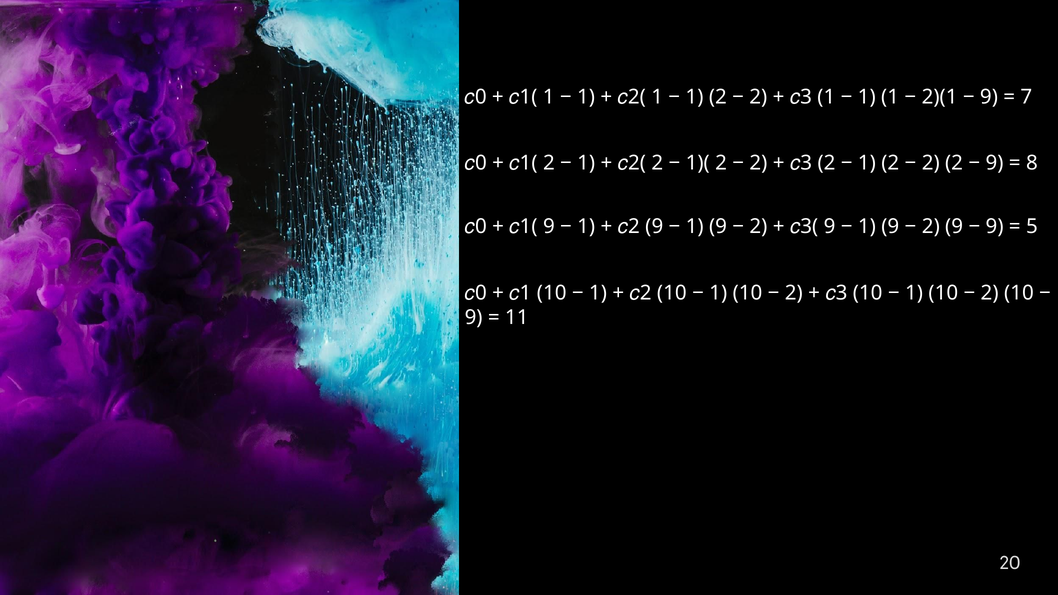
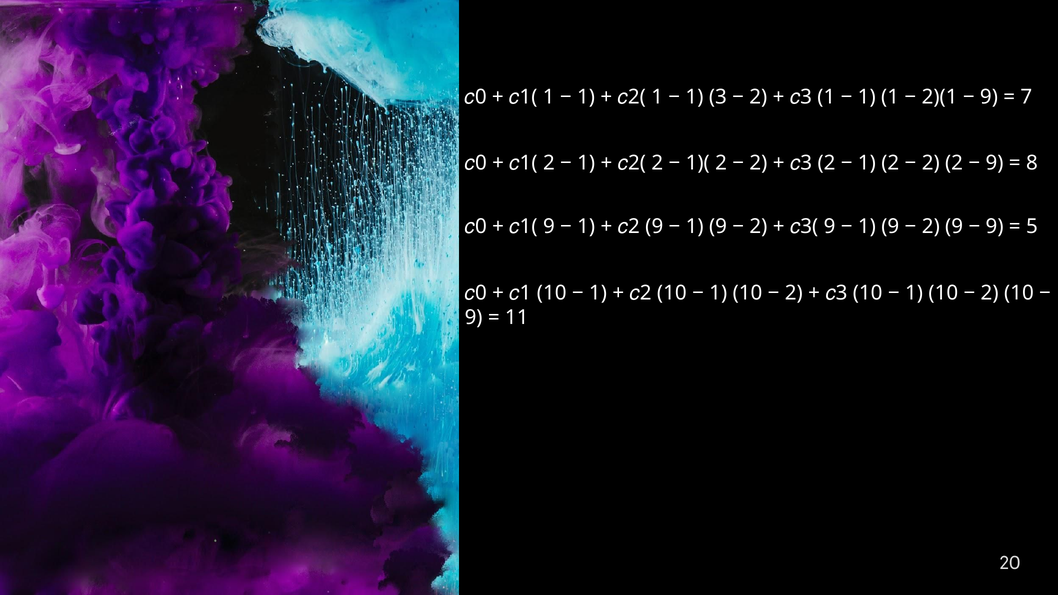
2 at (718, 97): 2 -> 3
